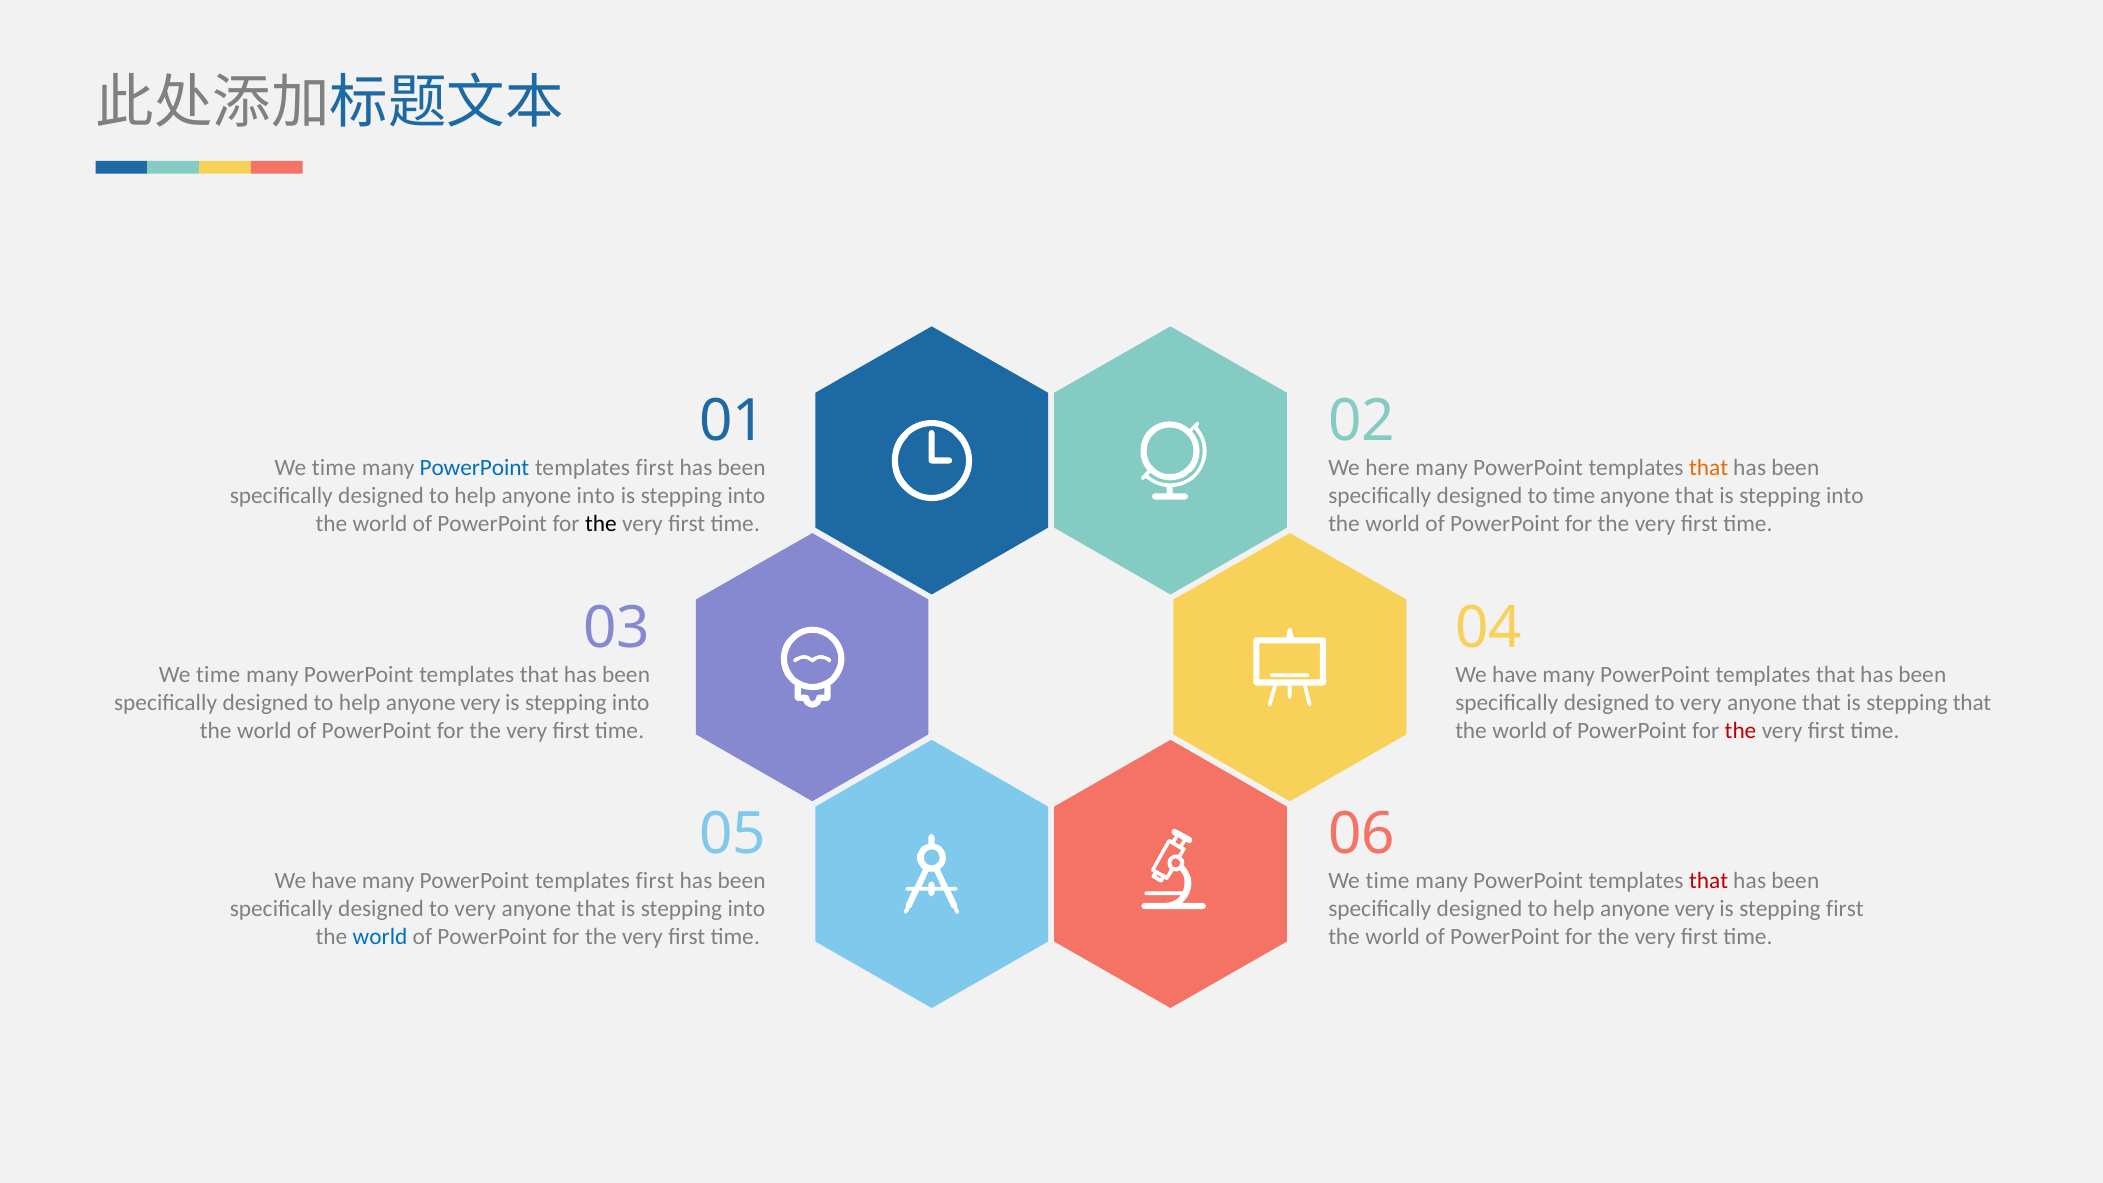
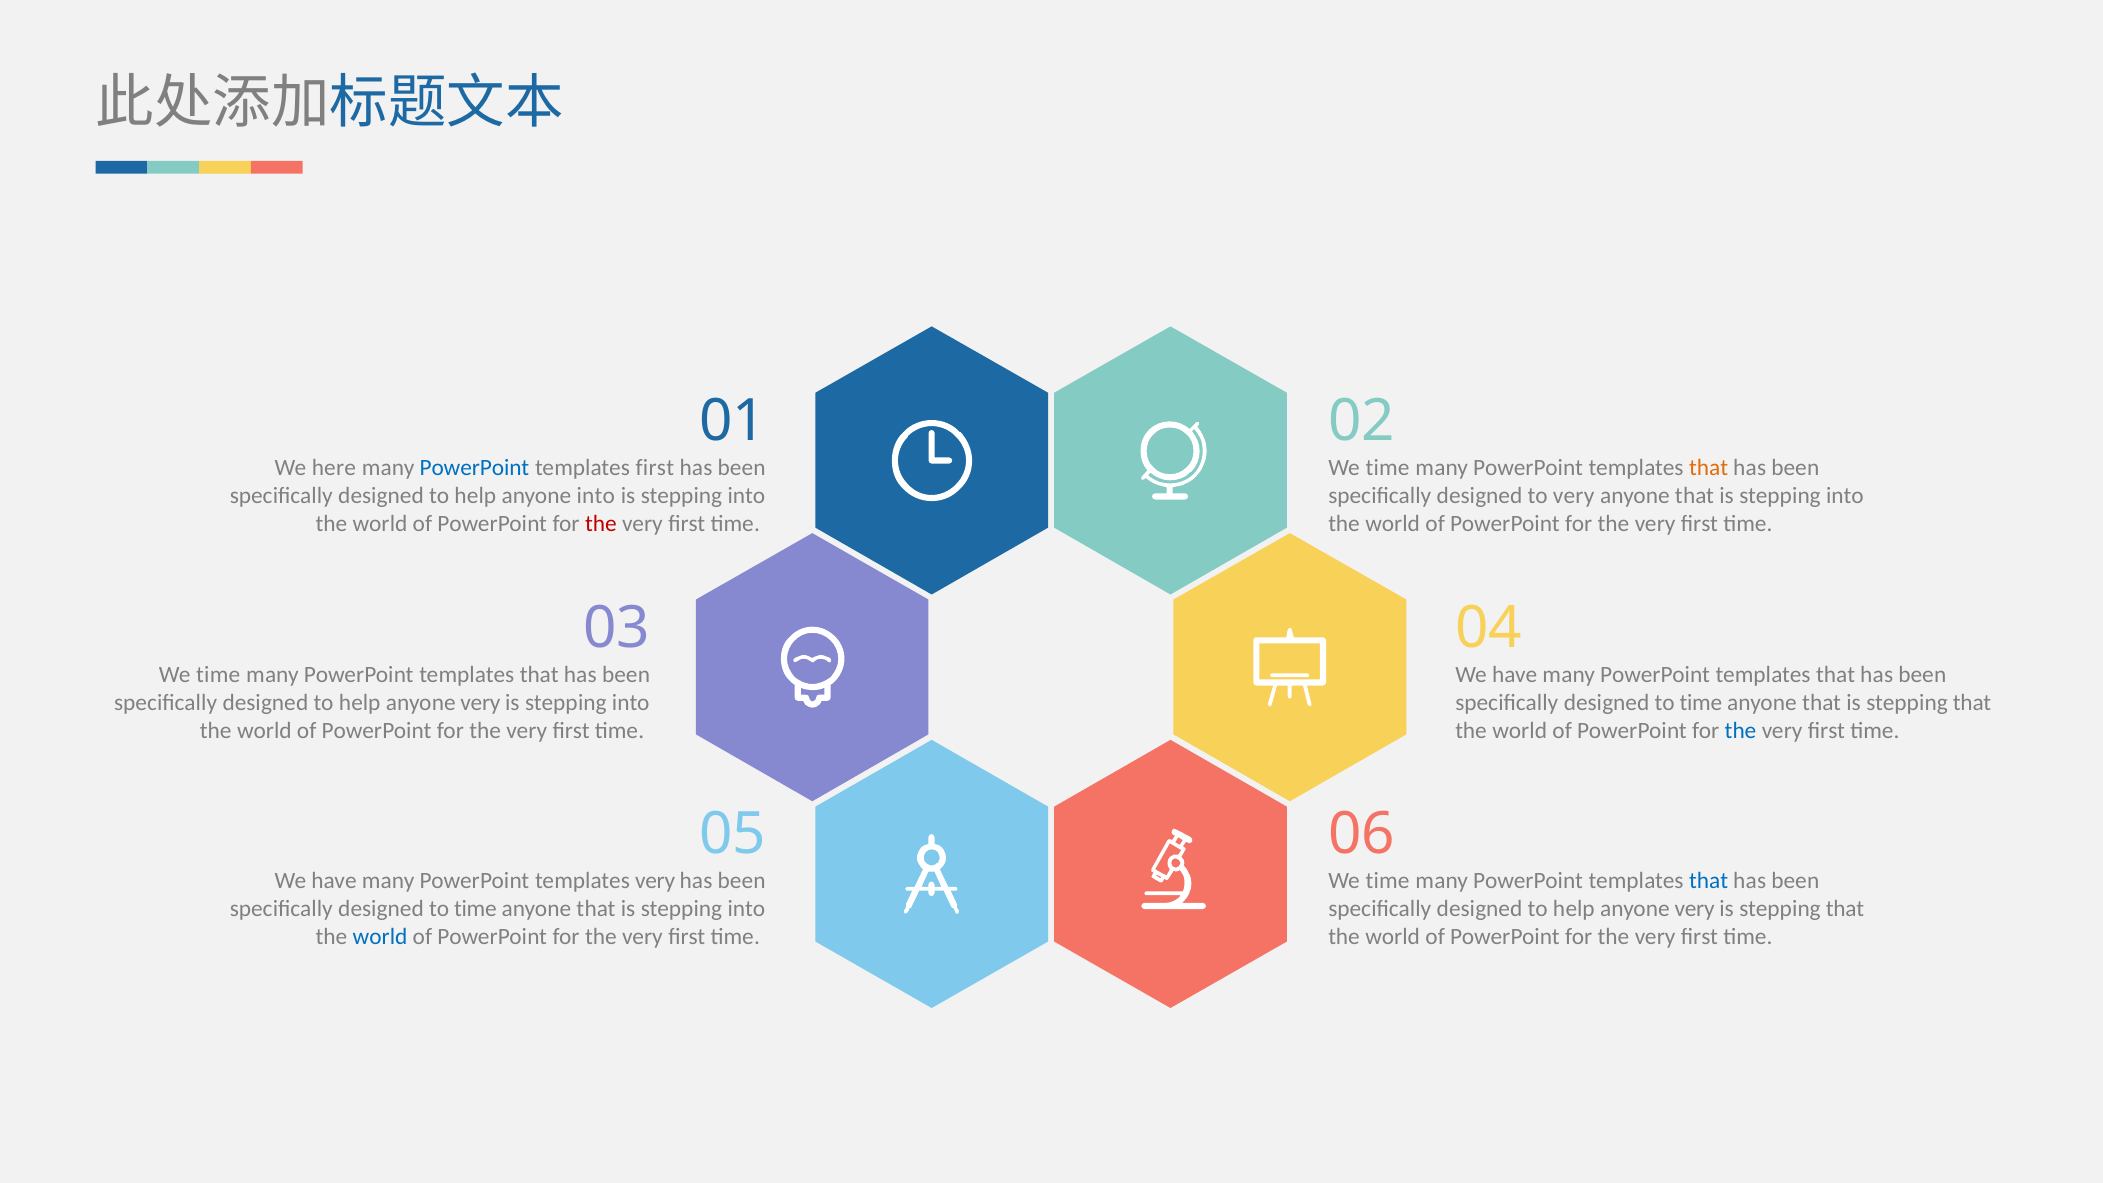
time at (334, 468): time -> here
here at (1388, 468): here -> time
to time: time -> very
the at (601, 524) colour: black -> red
very at (1701, 703): very -> time
the at (1741, 731) colour: red -> blue
first at (655, 881): first -> very
that at (1709, 881) colour: red -> blue
very at (475, 909): very -> time
first at (1845, 909): first -> that
